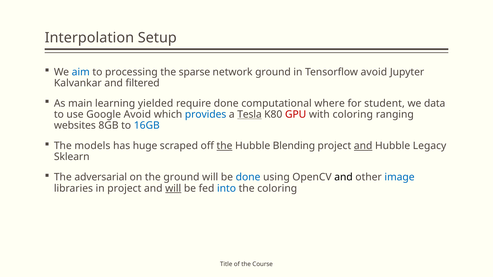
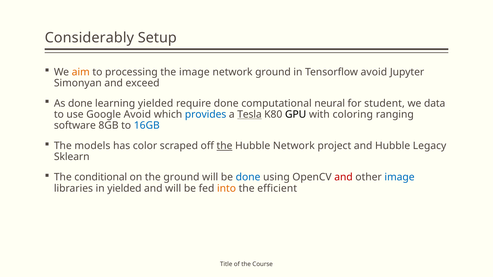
Interpolation: Interpolation -> Considerably
aim colour: blue -> orange
the sparse: sparse -> image
Kalvankar: Kalvankar -> Simonyan
filtered: filtered -> exceed
As main: main -> done
where: where -> neural
GPU colour: red -> black
websites: websites -> software
huge: huge -> color
Hubble Blending: Blending -> Network
and at (363, 146) underline: present -> none
adversarial: adversarial -> conditional
and at (343, 177) colour: black -> red
in project: project -> yielded
will at (173, 189) underline: present -> none
into colour: blue -> orange
the coloring: coloring -> efficient
